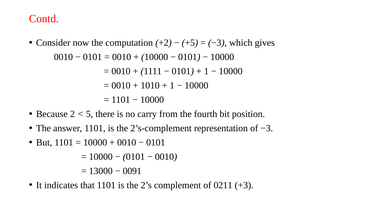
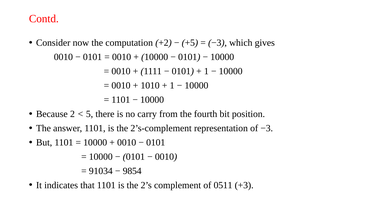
13000: 13000 -> 91034
0091: 0091 -> 9854
0211: 0211 -> 0511
